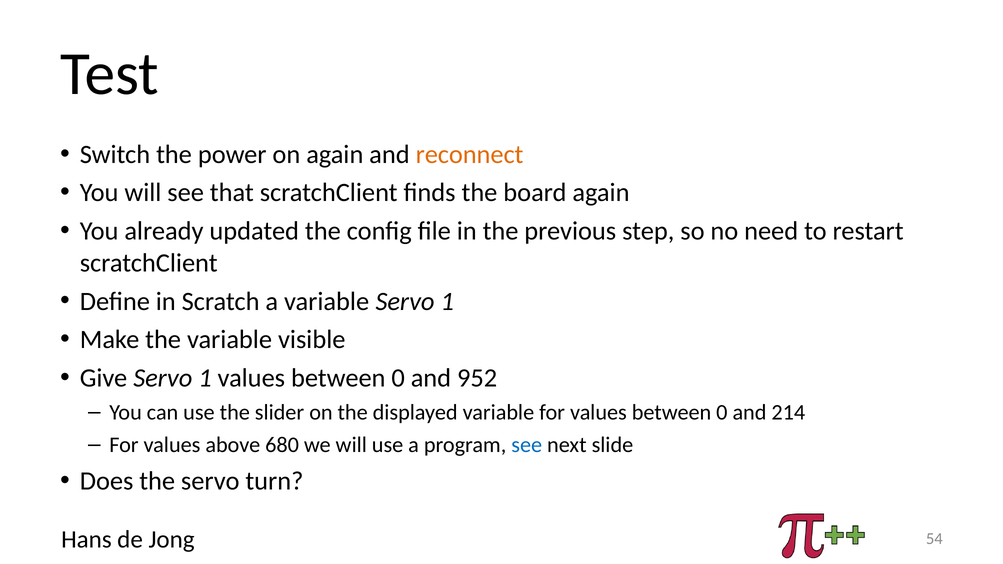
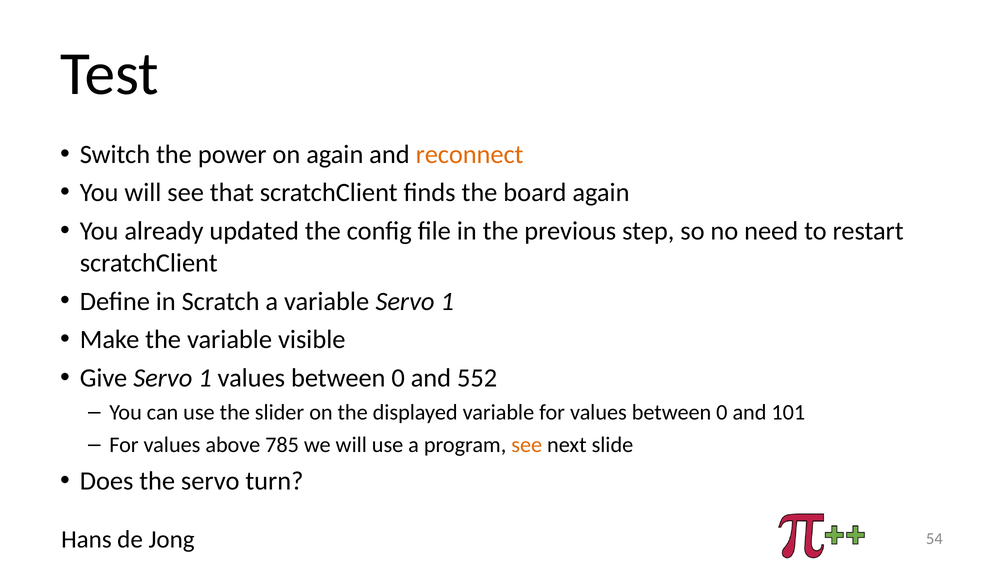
952: 952 -> 552
214: 214 -> 101
680: 680 -> 785
see at (527, 445) colour: blue -> orange
